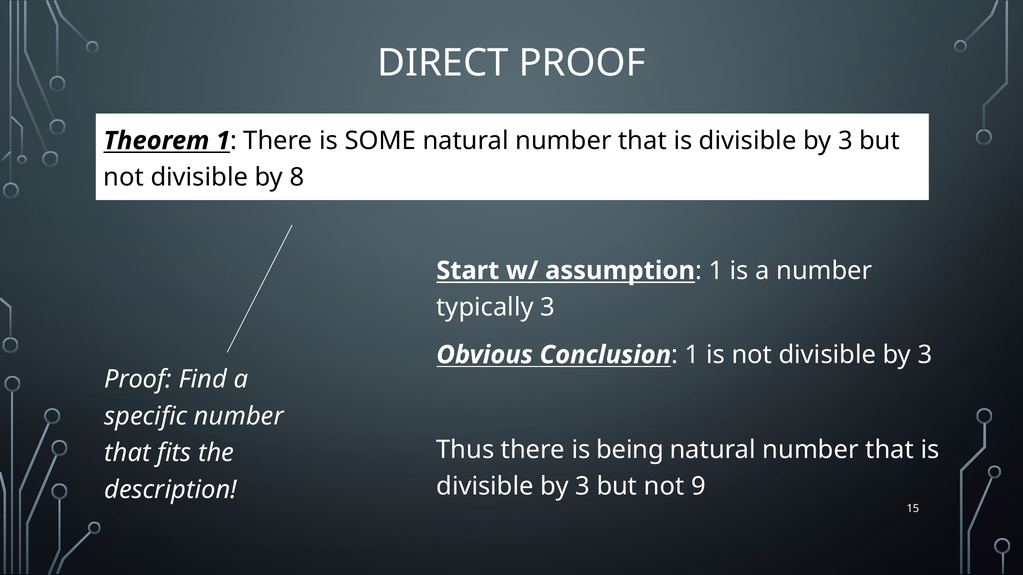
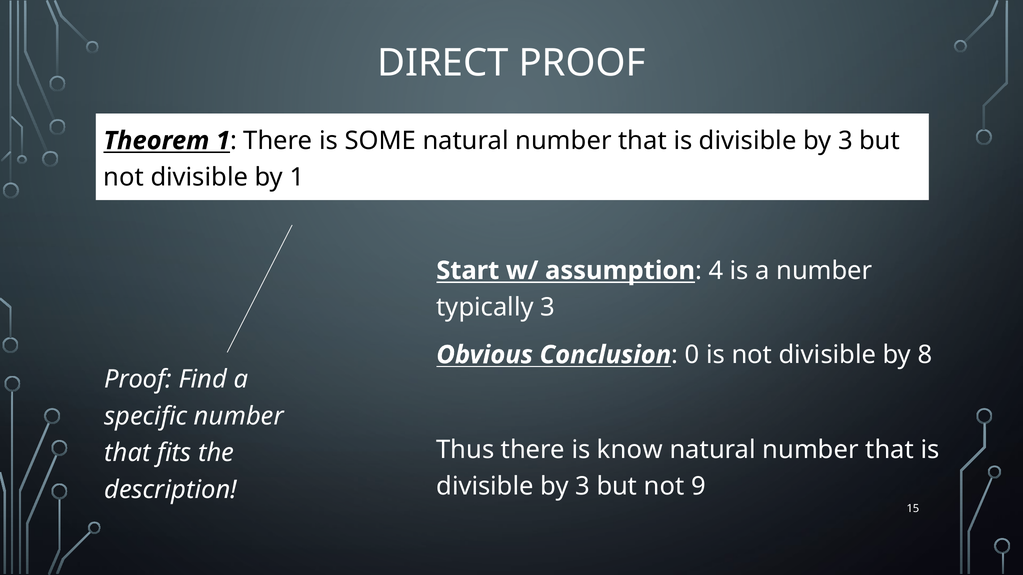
by 8: 8 -> 1
1 at (716, 271): 1 -> 4
1 at (692, 355): 1 -> 0
not divisible by 3: 3 -> 8
being: being -> know
